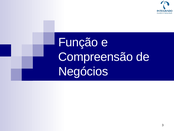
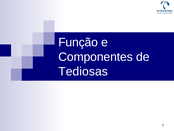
Compreensão: Compreensão -> Componentes
Negócios: Negócios -> Tediosas
